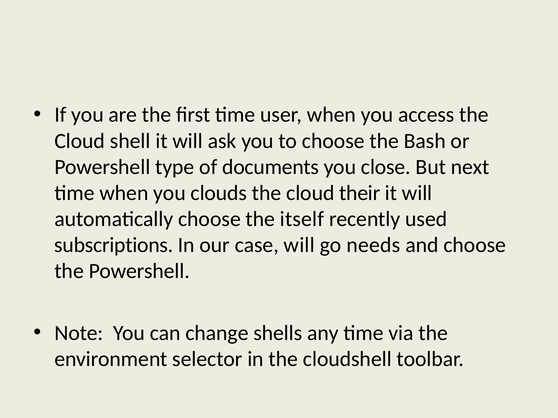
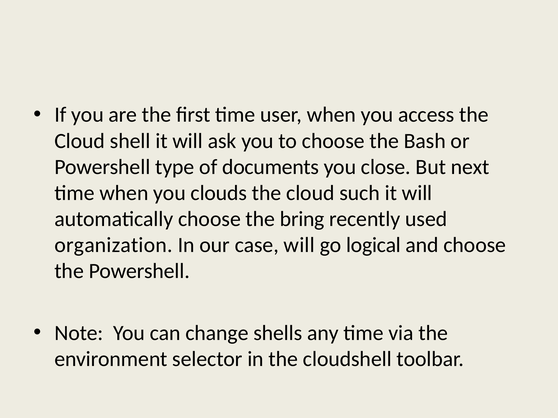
their: their -> such
itself: itself -> bring
subscriptions: subscriptions -> organization
needs: needs -> logical
